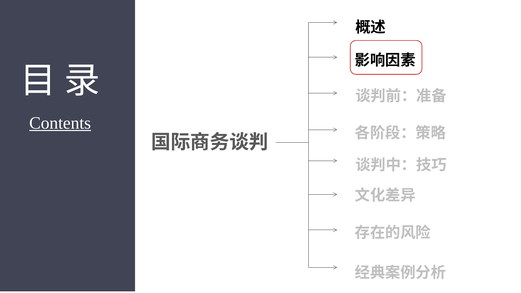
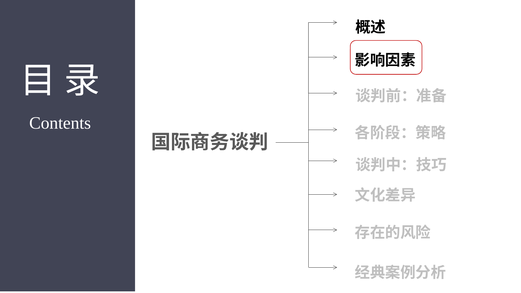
Contents underline: present -> none
